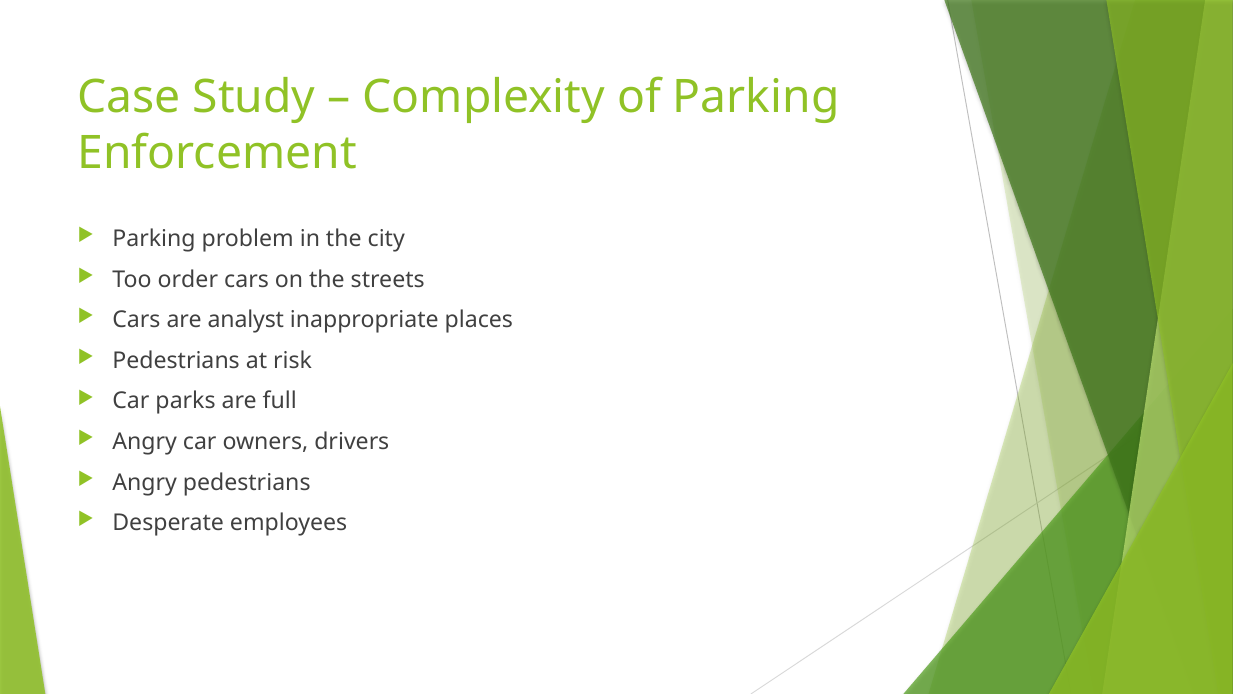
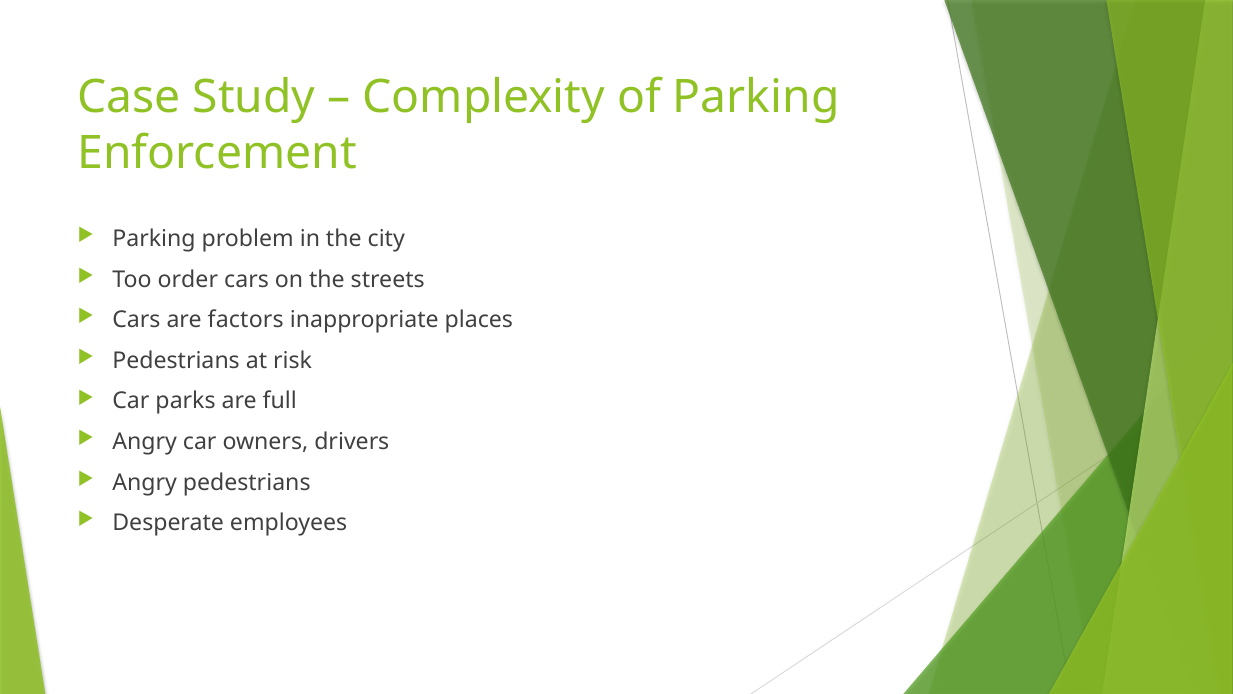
analyst: analyst -> factors
